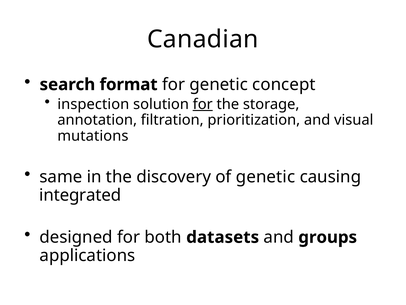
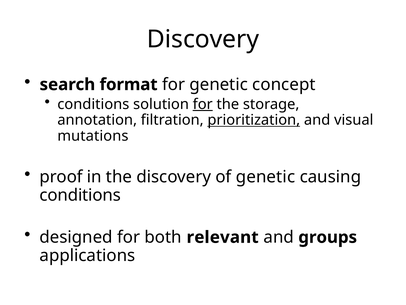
Canadian at (203, 39): Canadian -> Discovery
inspection at (93, 104): inspection -> conditions
prioritization underline: none -> present
same: same -> proof
integrated at (80, 195): integrated -> conditions
datasets: datasets -> relevant
